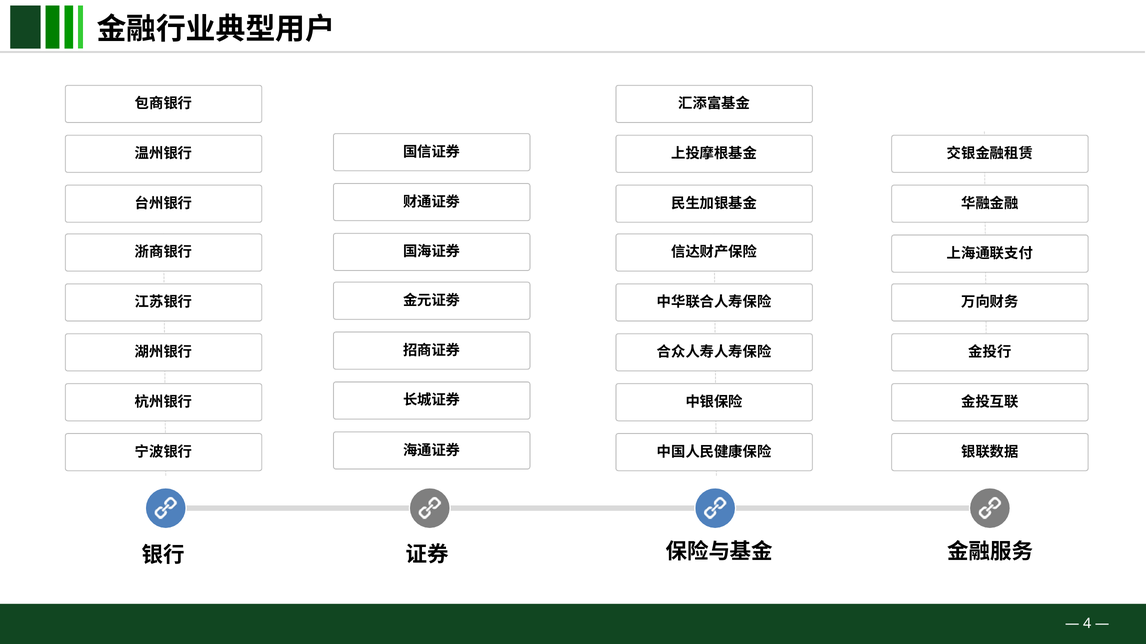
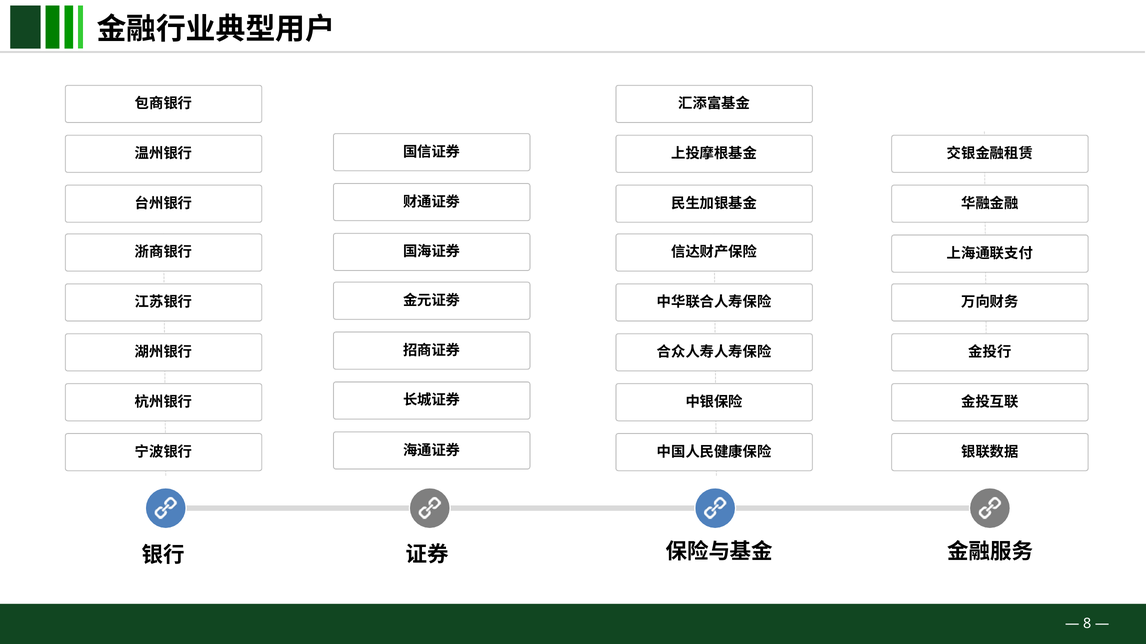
4: 4 -> 8
